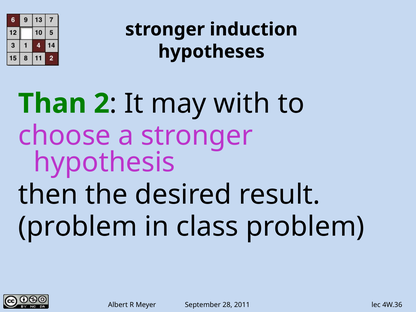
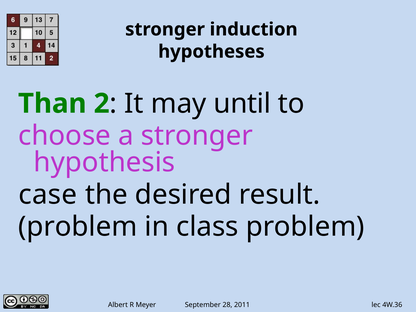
with: with -> until
then: then -> case
